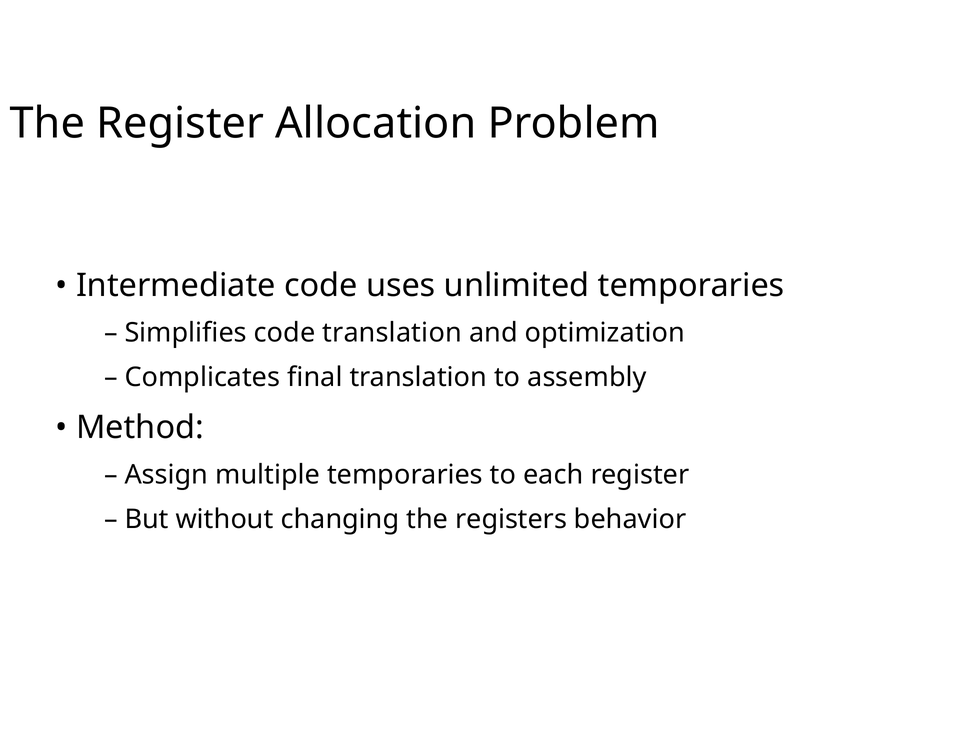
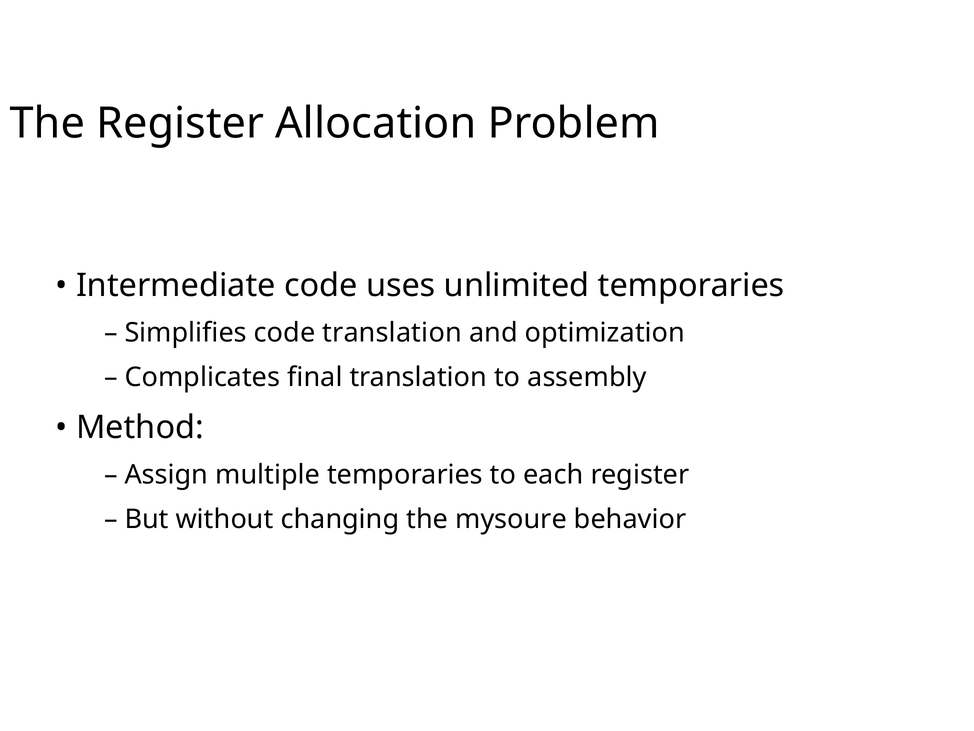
registers: registers -> mysoure
